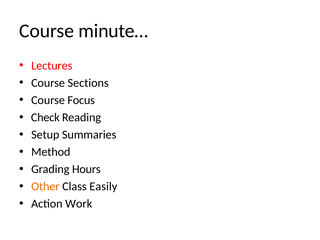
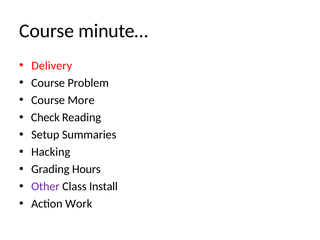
Lectures: Lectures -> Delivery
Sections: Sections -> Problem
Focus: Focus -> More
Method: Method -> Hacking
Other colour: orange -> purple
Easily: Easily -> Install
